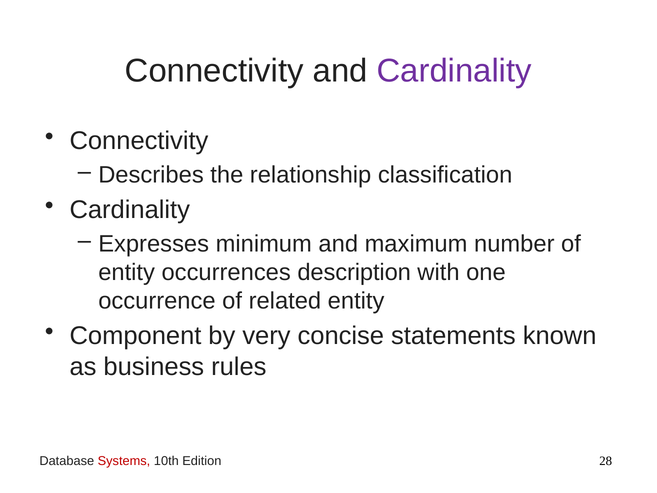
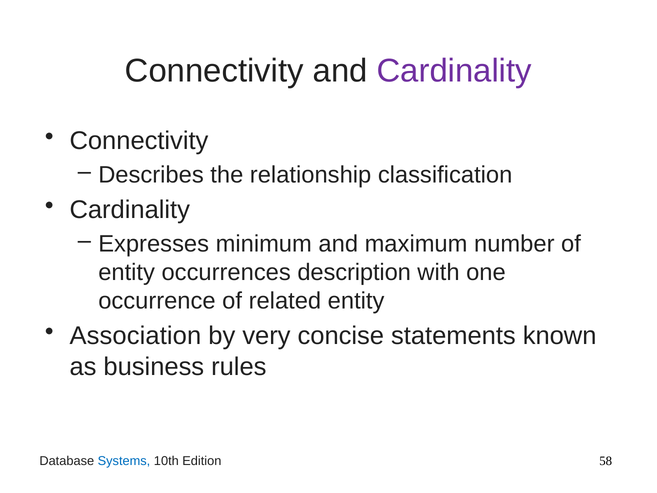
Component: Component -> Association
Systems colour: red -> blue
28: 28 -> 58
